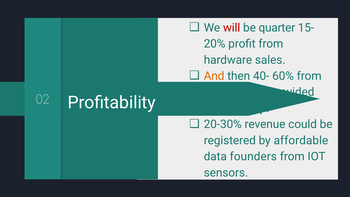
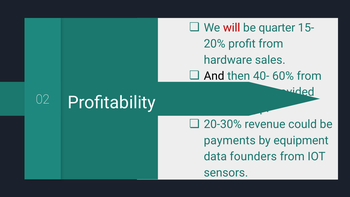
And colour: orange -> black
registered: registered -> payments
affordable: affordable -> equipment
